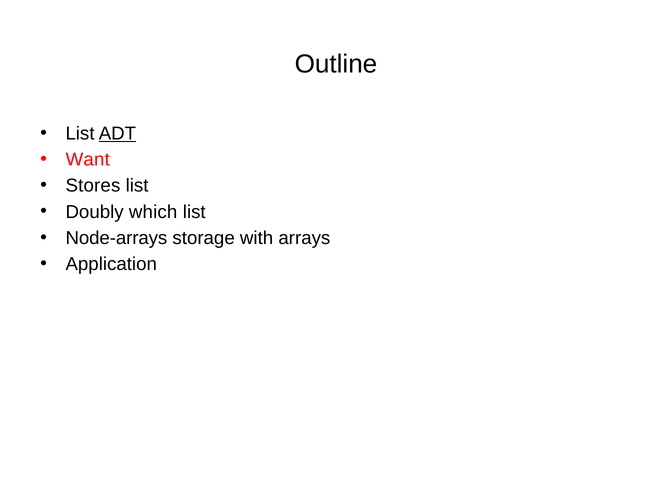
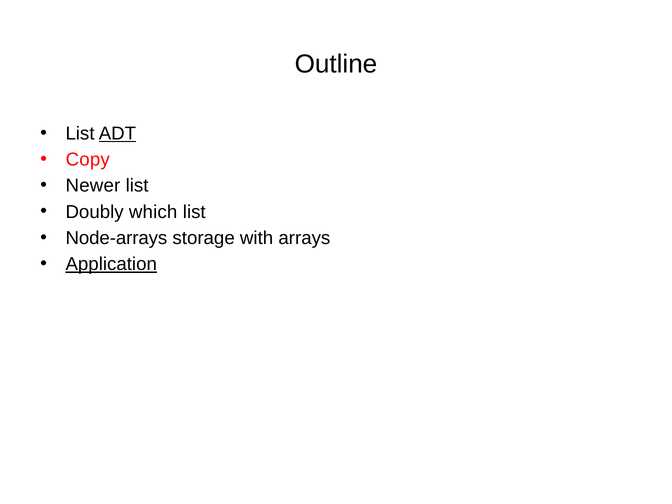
Want: Want -> Copy
Stores: Stores -> Newer
Application underline: none -> present
